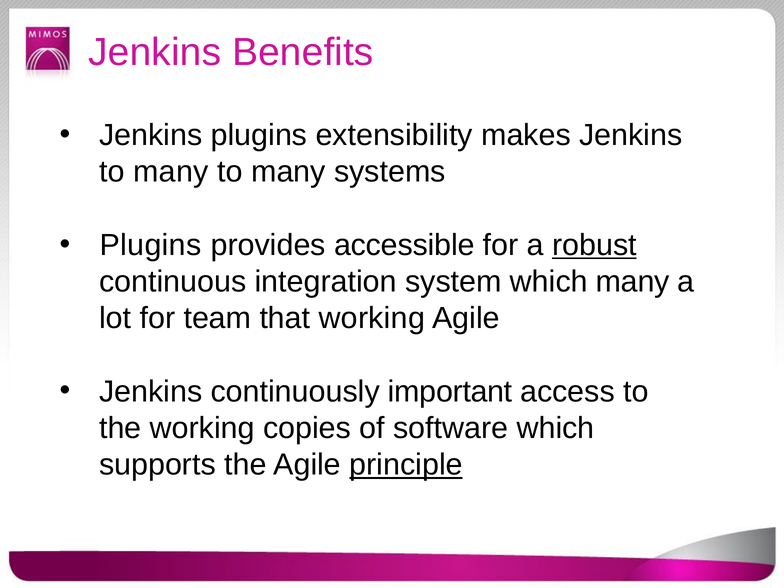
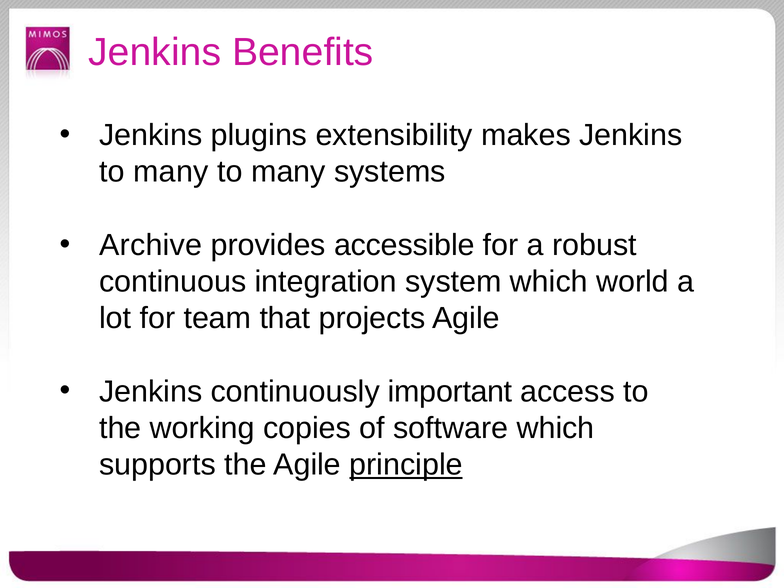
Plugins at (151, 245): Plugins -> Archive
robust underline: present -> none
which many: many -> world
that working: working -> projects
